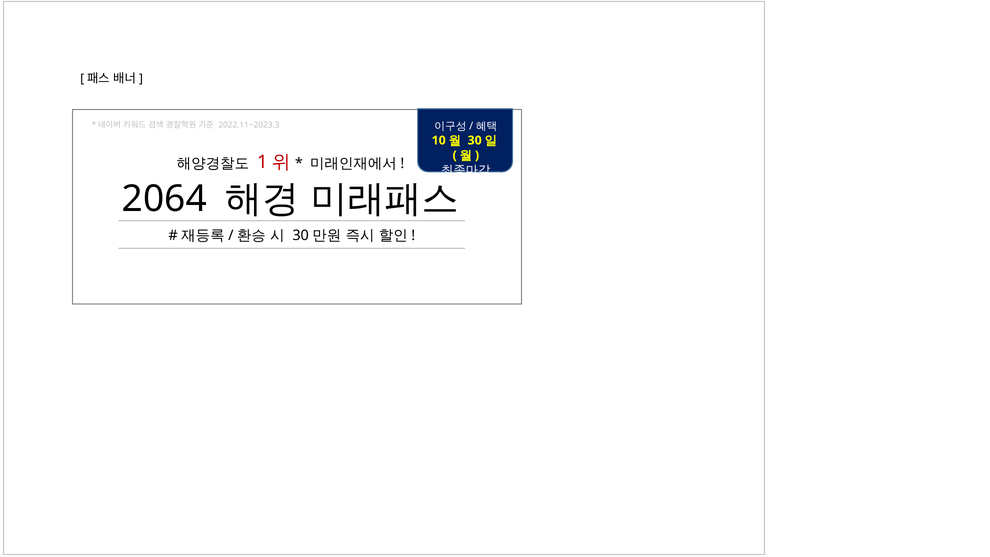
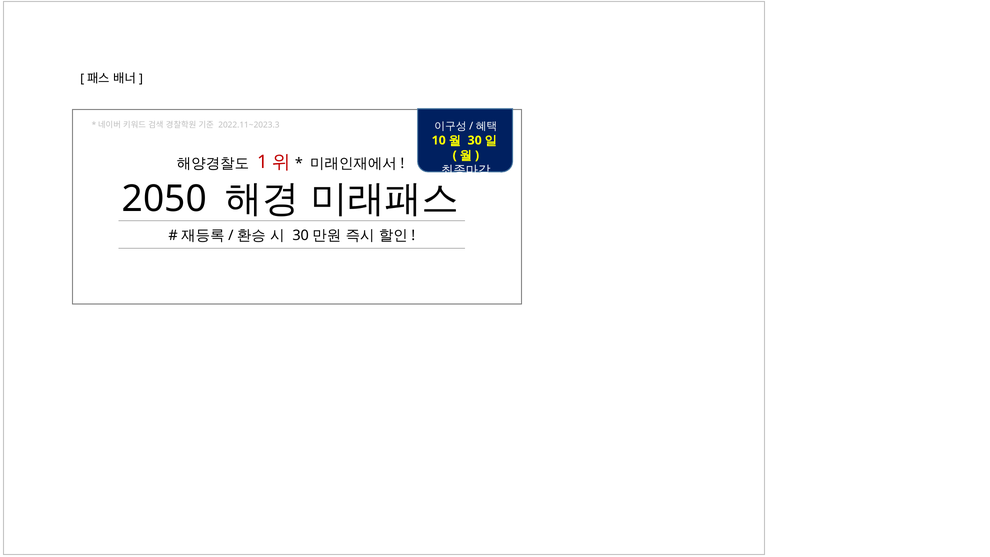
2064: 2064 -> 2050
